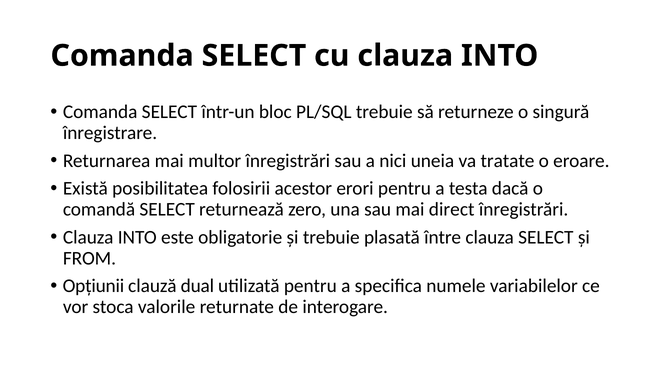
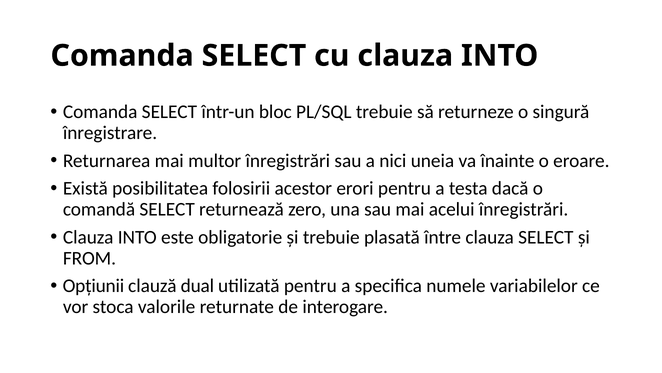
tratate: tratate -> înainte
direct: direct -> acelui
